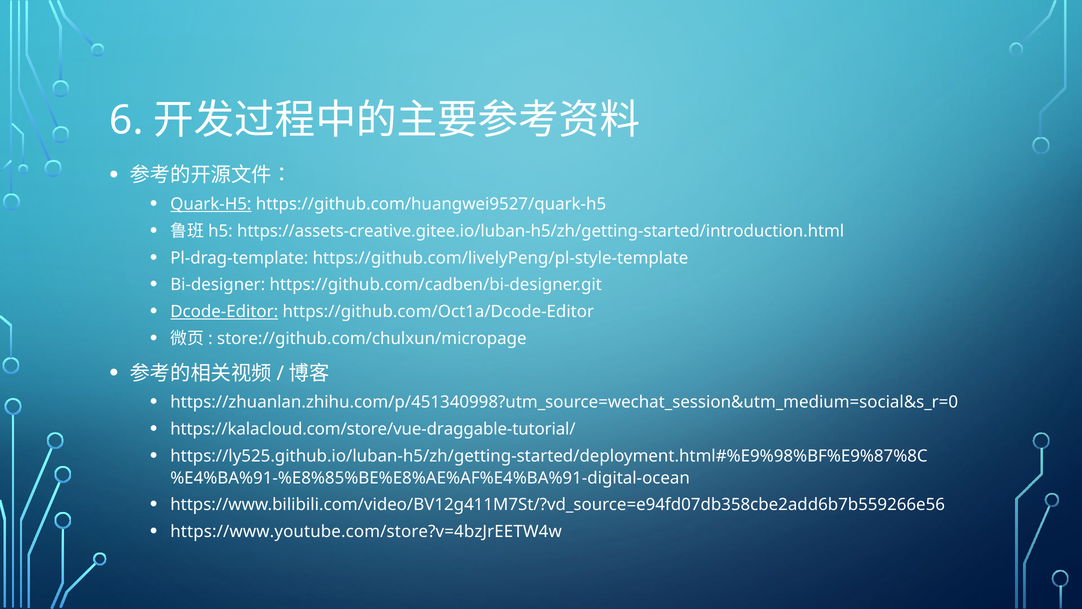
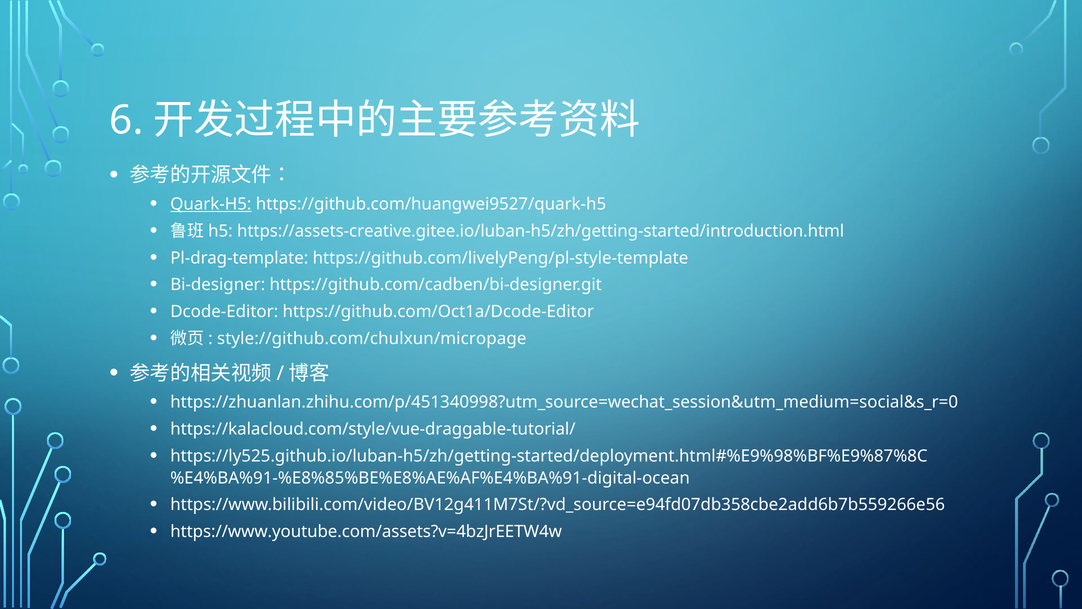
Dcode-Editor underline: present -> none
store://github.com/chulxun/micropage: store://github.com/chulxun/micropage -> style://github.com/chulxun/micropage
https://kalacloud.com/store/vue-draggable-tutorial/: https://kalacloud.com/store/vue-draggable-tutorial/ -> https://kalacloud.com/style/vue-draggable-tutorial/
https://www.youtube.com/store?v=4bzJrEETW4w: https://www.youtube.com/store?v=4bzJrEETW4w -> https://www.youtube.com/assets?v=4bzJrEETW4w
